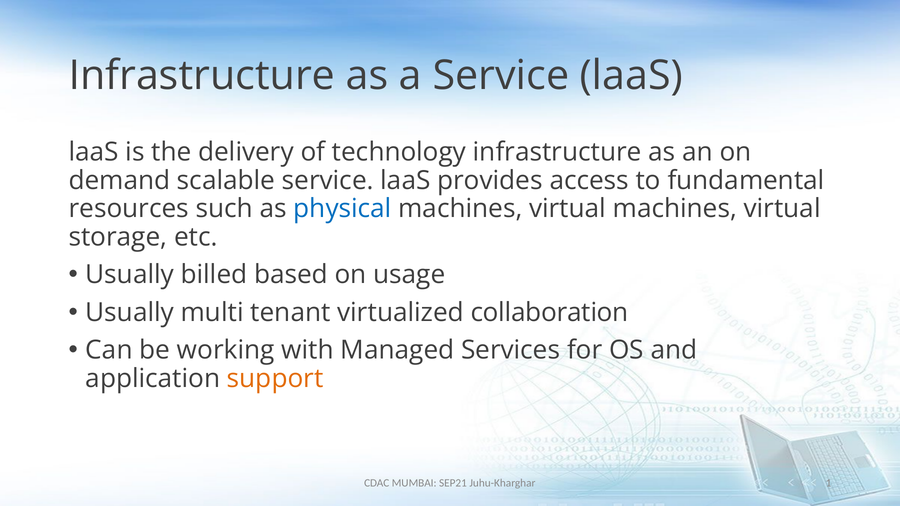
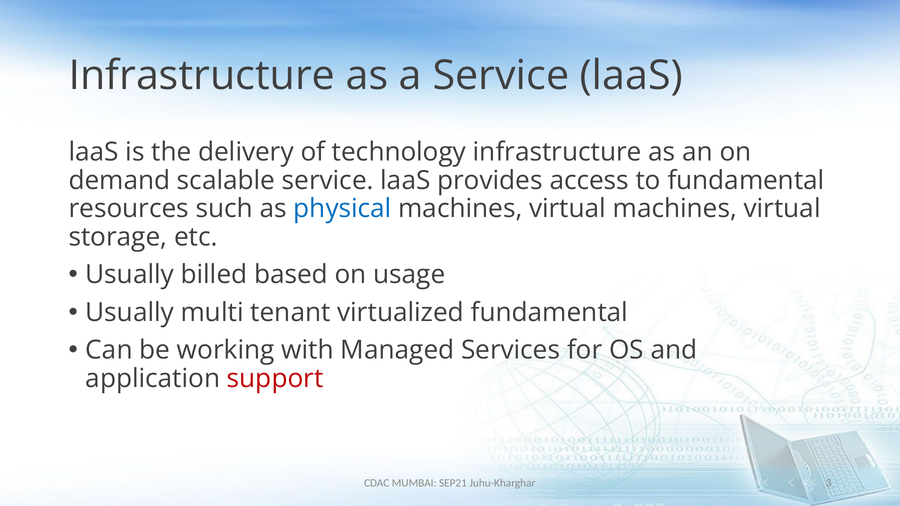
virtualized collaboration: collaboration -> fundamental
support colour: orange -> red
1: 1 -> 3
